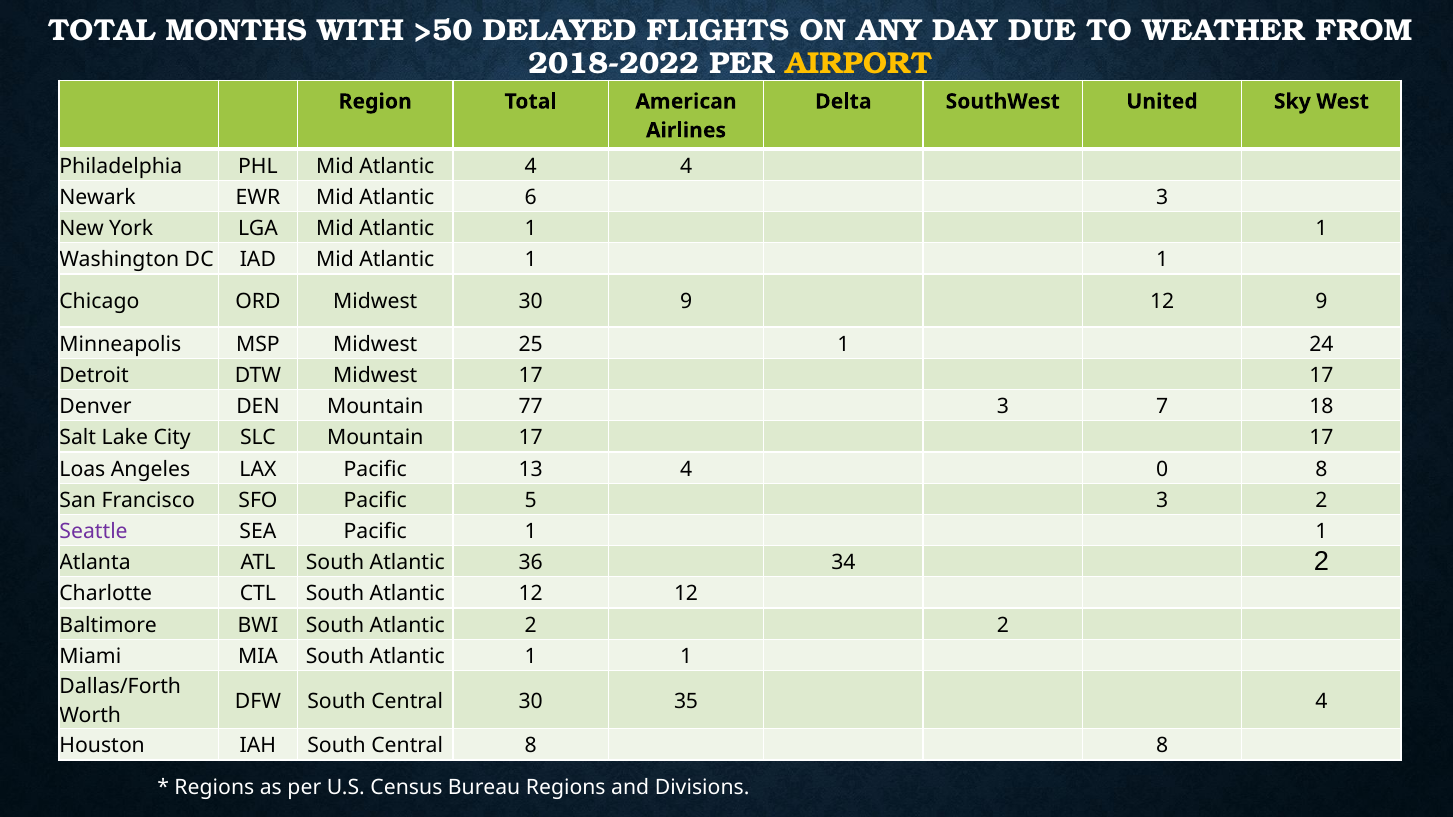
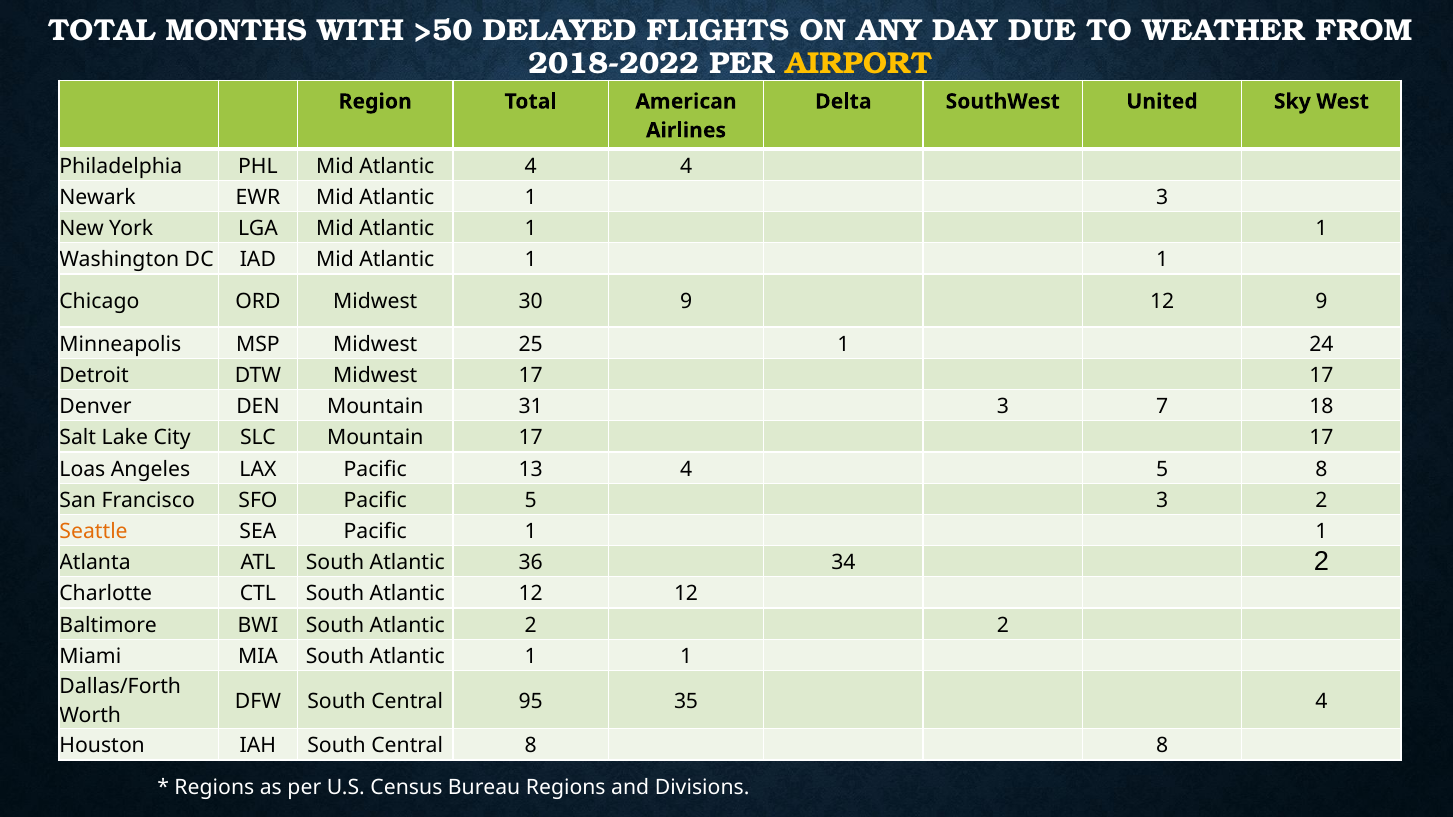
EWR Mid Atlantic 6: 6 -> 1
77: 77 -> 31
4 0: 0 -> 5
Seattle colour: purple -> orange
Central 30: 30 -> 95
